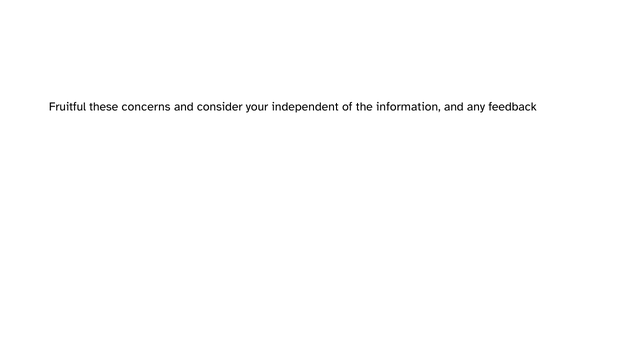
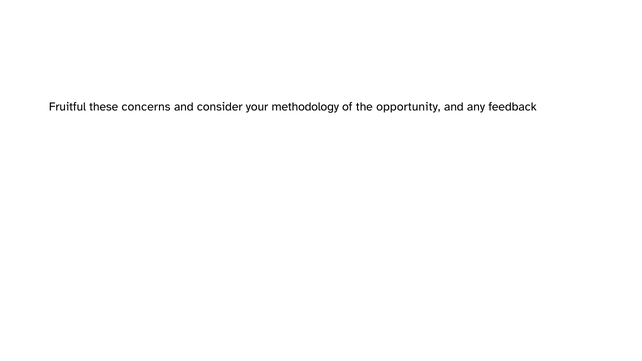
independent: independent -> methodology
information: information -> opportunity
